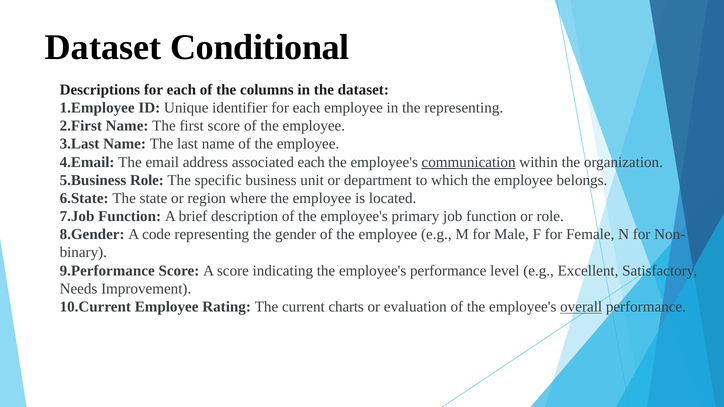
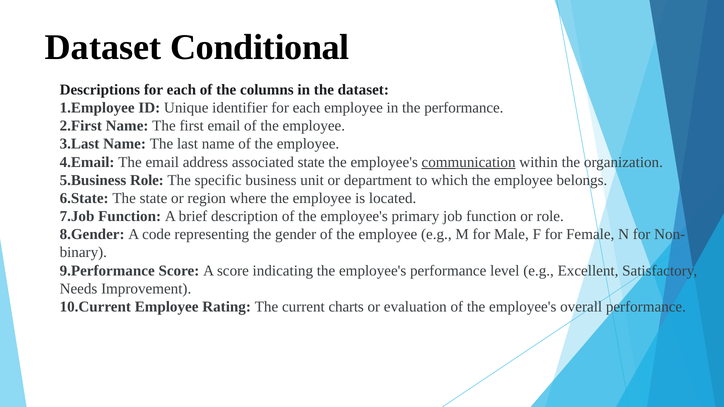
the representing: representing -> performance
first score: score -> email
associated each: each -> state
overall underline: present -> none
